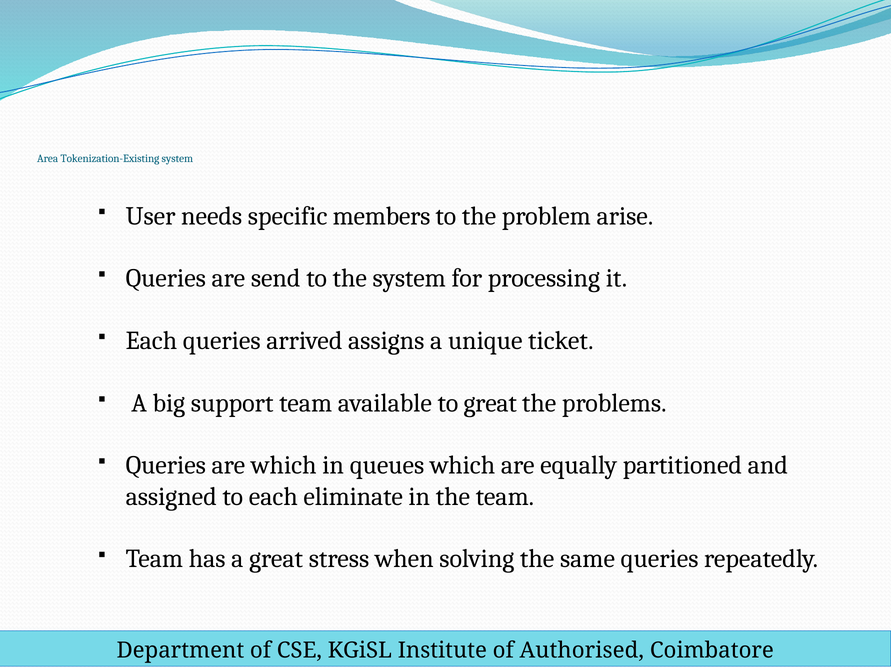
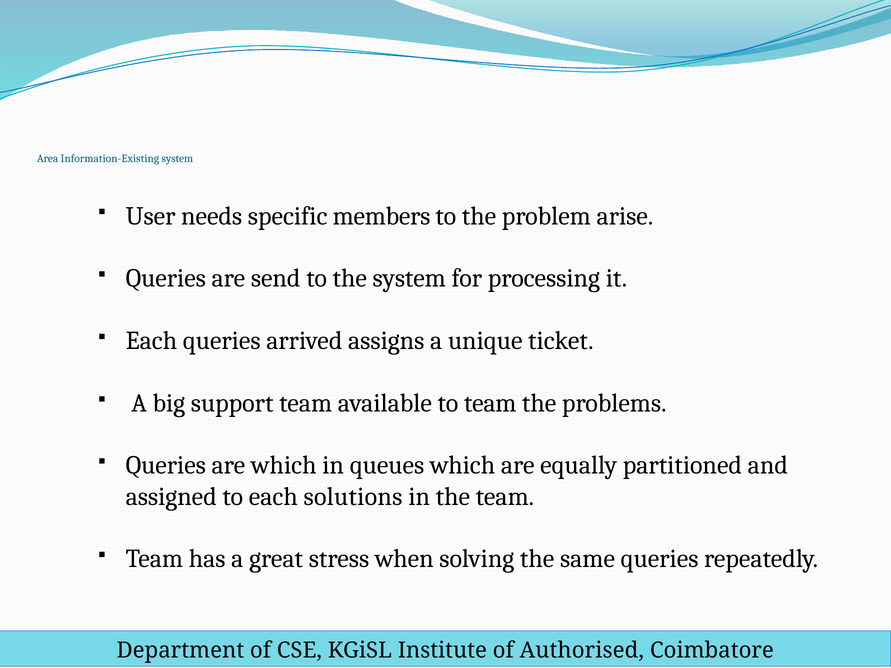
Tokenization-Existing: Tokenization-Existing -> Information-Existing
to great: great -> team
eliminate: eliminate -> solutions
